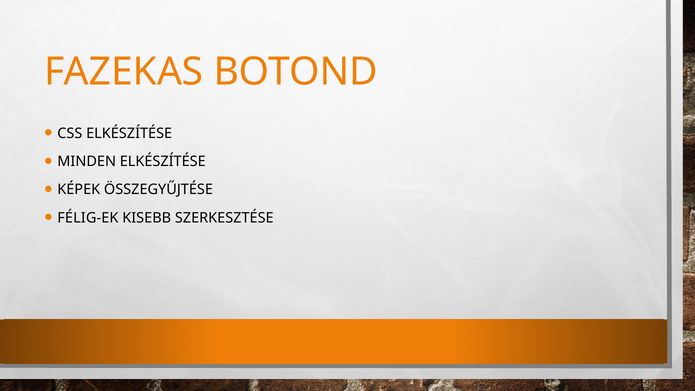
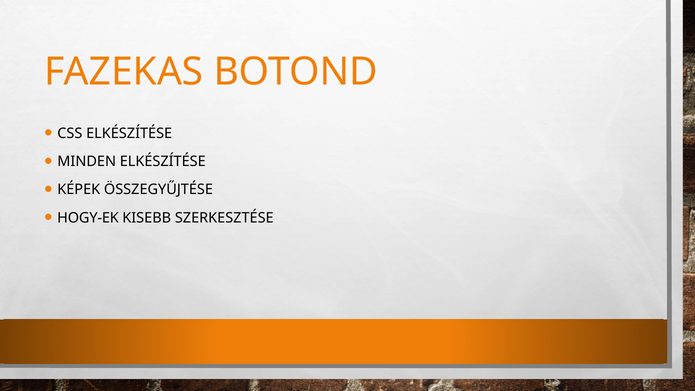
FÉLIG-EK: FÉLIG-EK -> HOGY-EK
